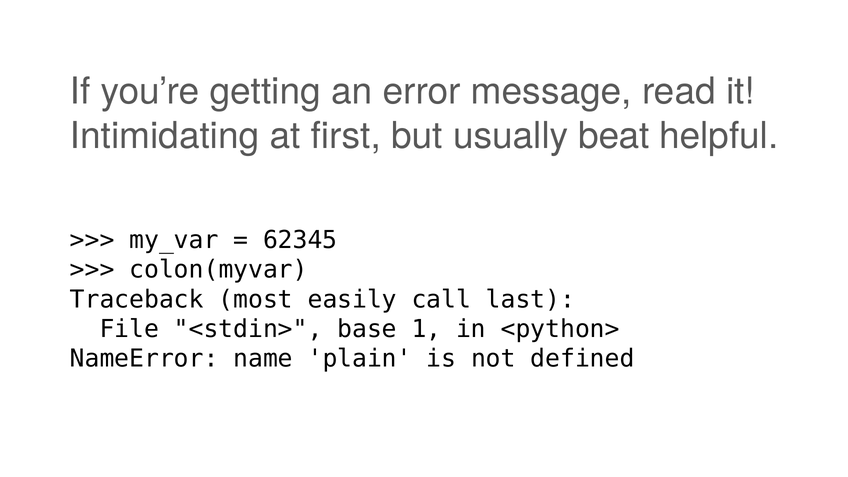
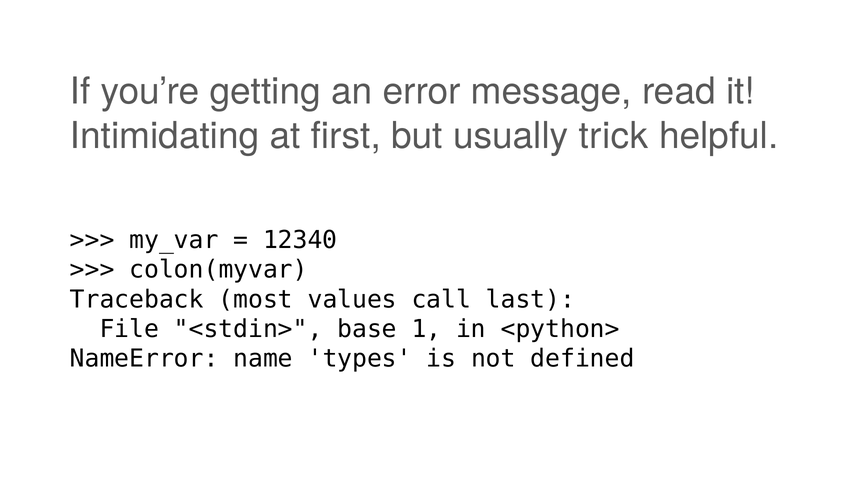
beat: beat -> trick
62345: 62345 -> 12340
easily: easily -> values
plain: plain -> types
